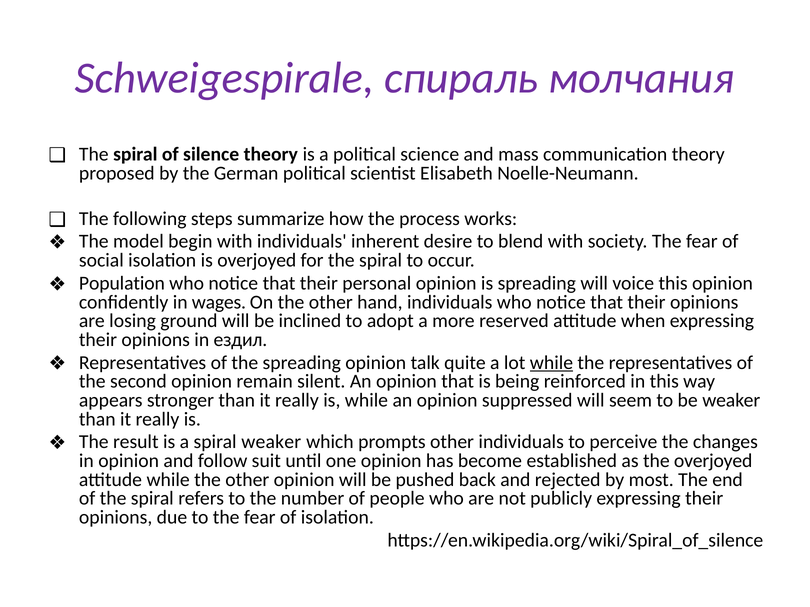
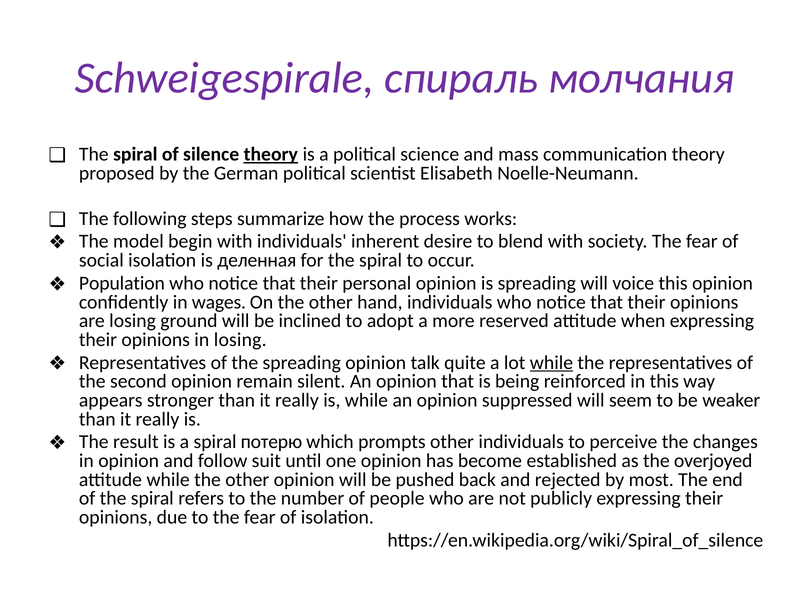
theory at (271, 154) underline: none -> present
is overjoyed: overjoyed -> деленная
in ездил: ездил -> losing
spiral weaker: weaker -> потерю
